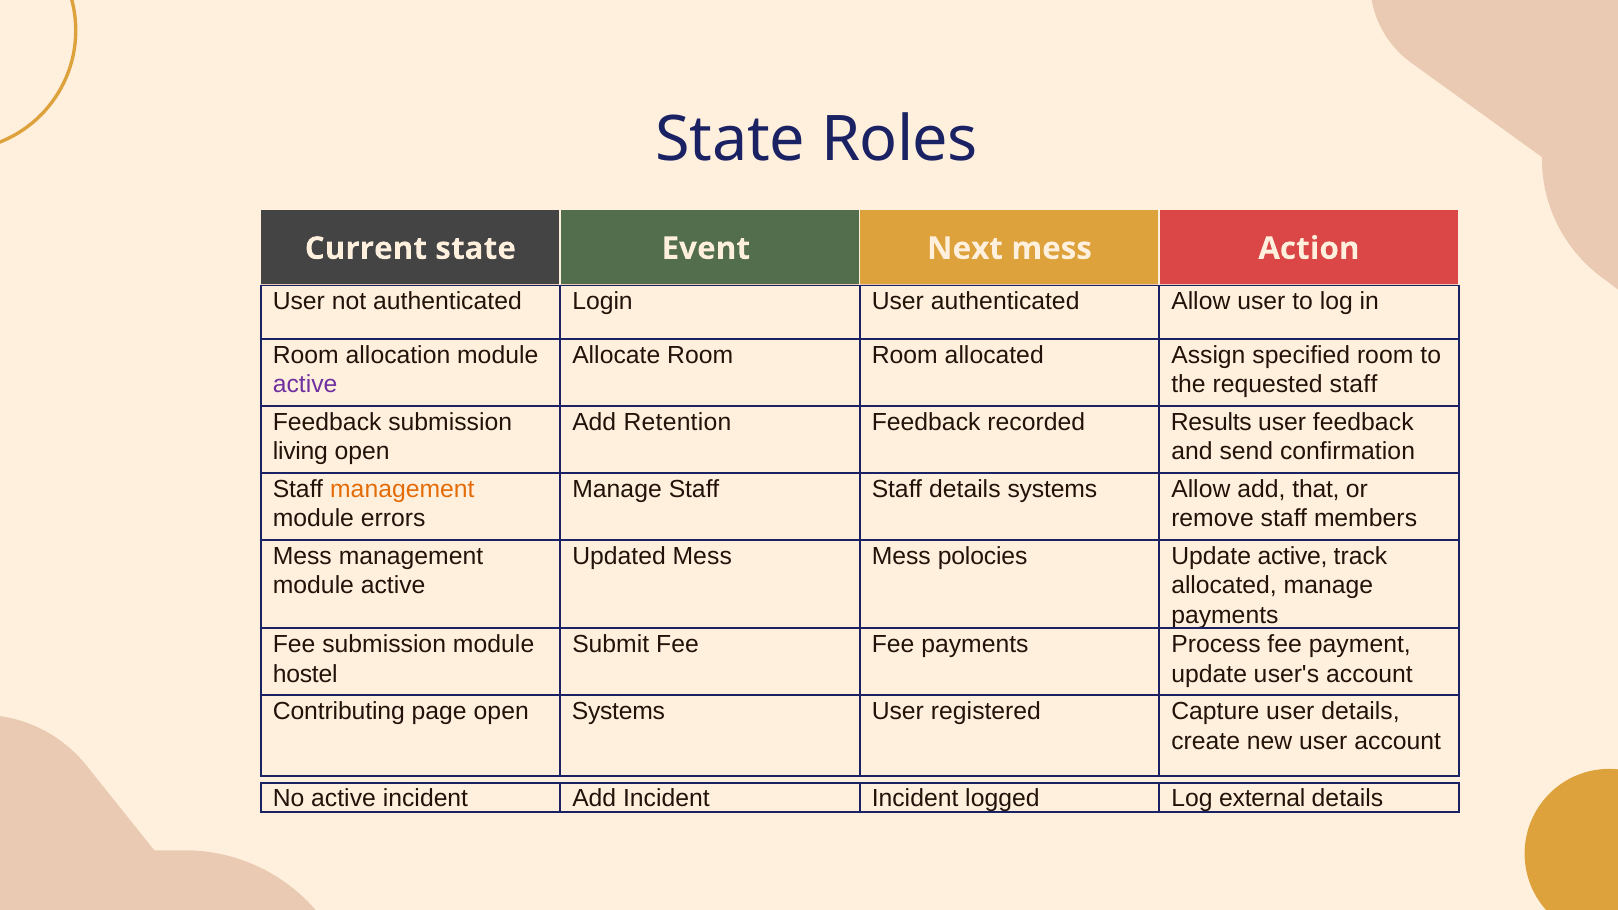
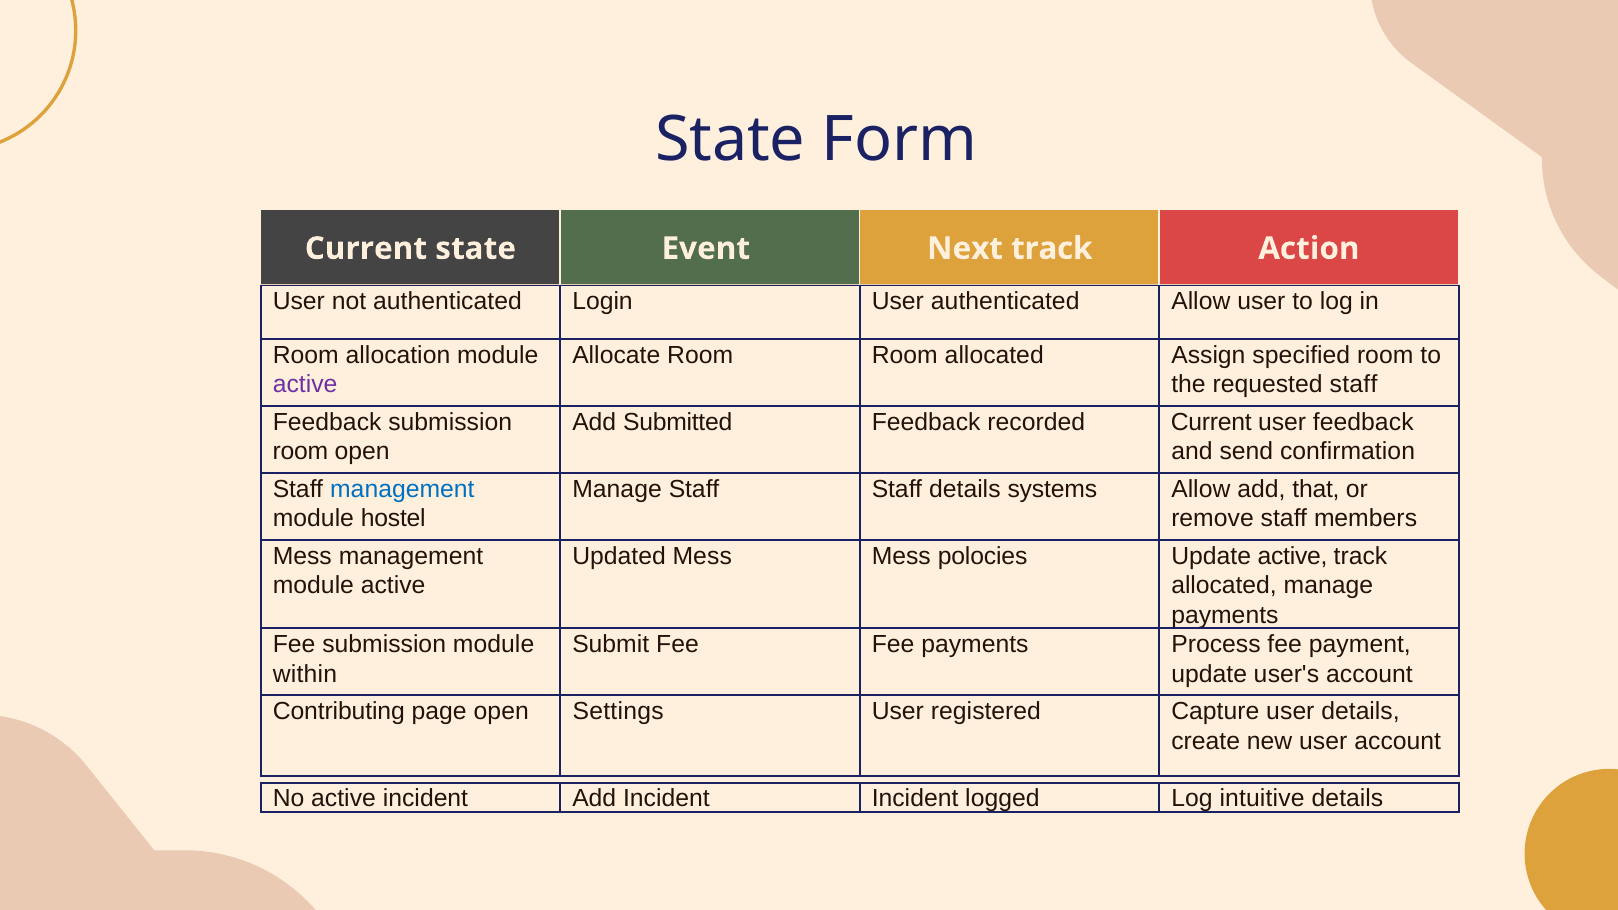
Roles: Roles -> Form
Next mess: mess -> track
Retention: Retention -> Submitted
recorded Results: Results -> Current
living at (300, 452): living -> room
management at (402, 489) colour: orange -> blue
errors: errors -> hostel
hostel: hostel -> within
open Systems: Systems -> Settings
external: external -> intuitive
